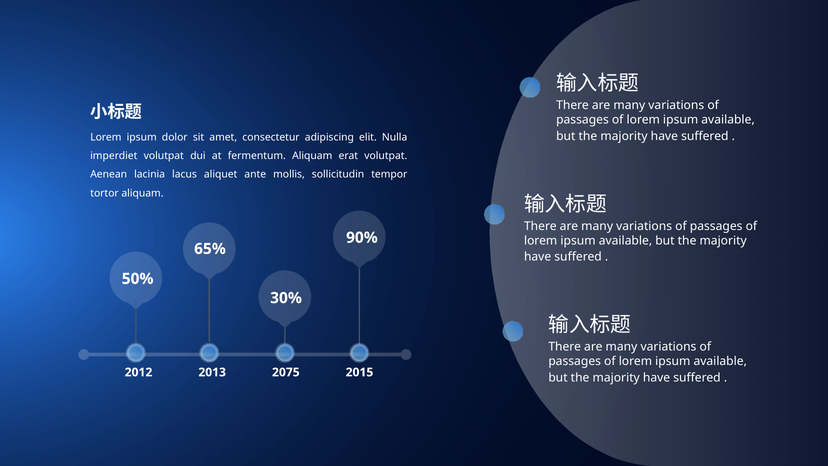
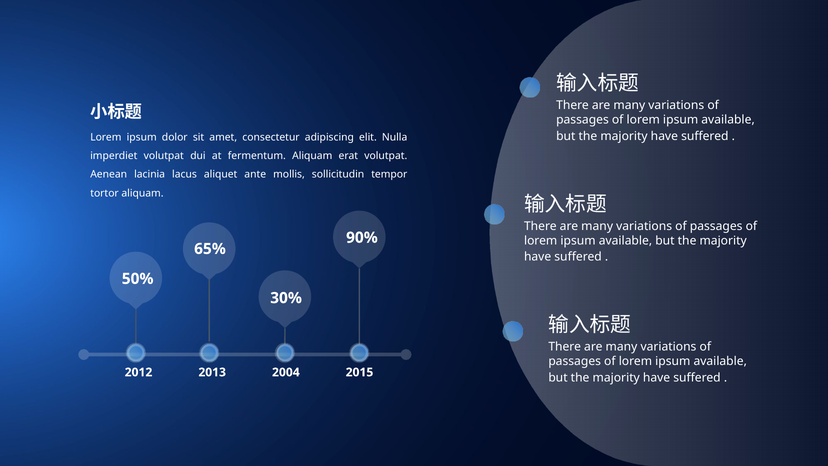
2075: 2075 -> 2004
